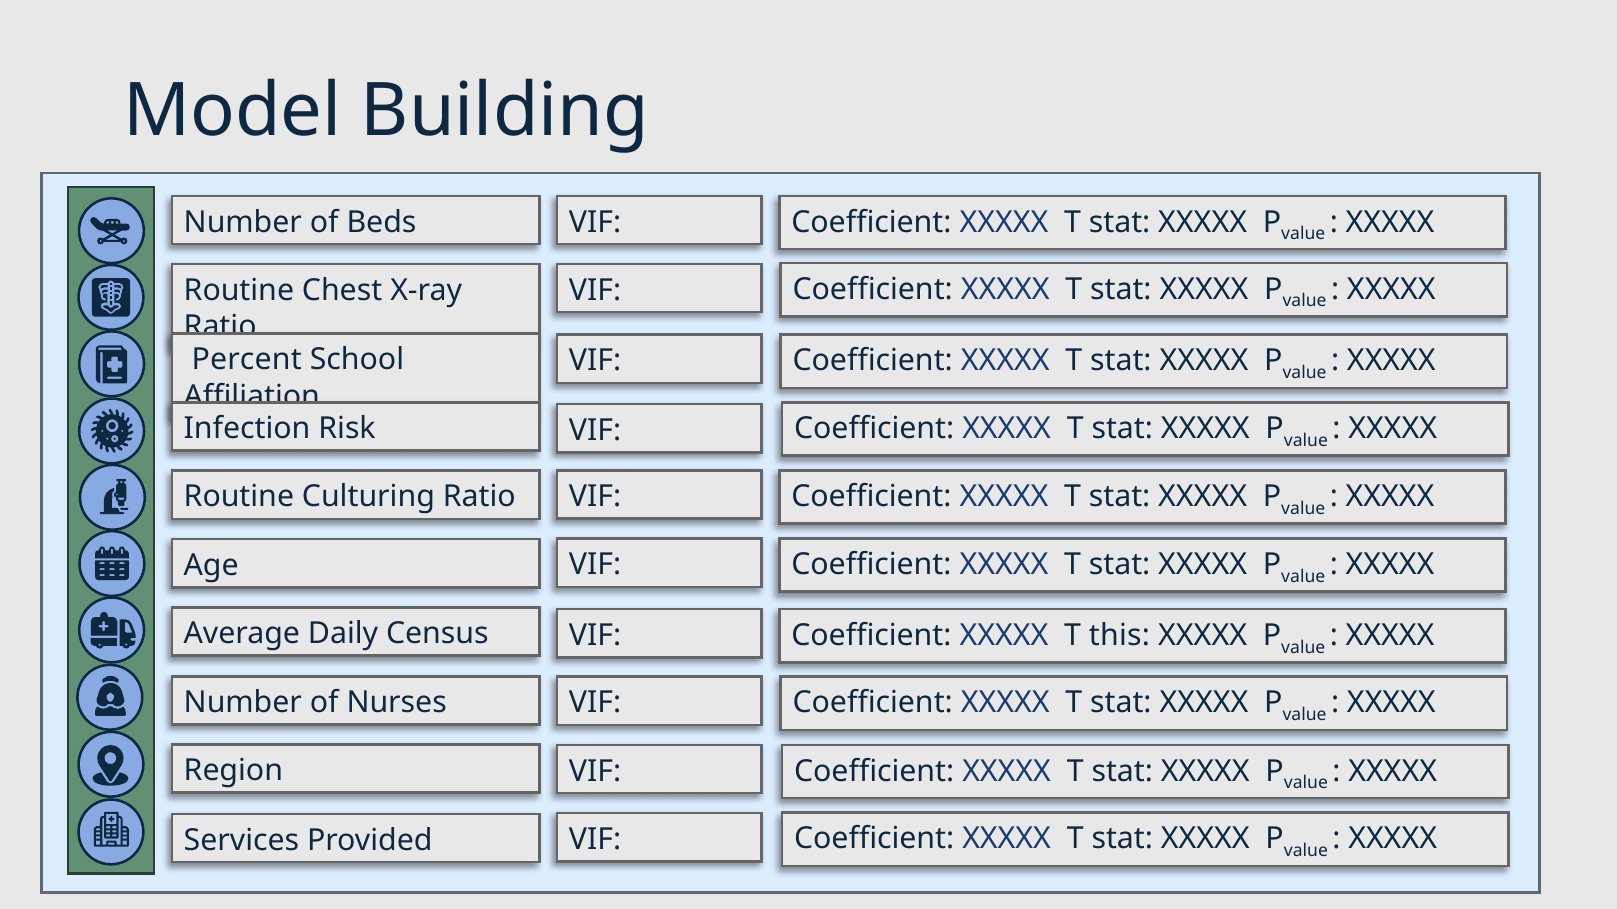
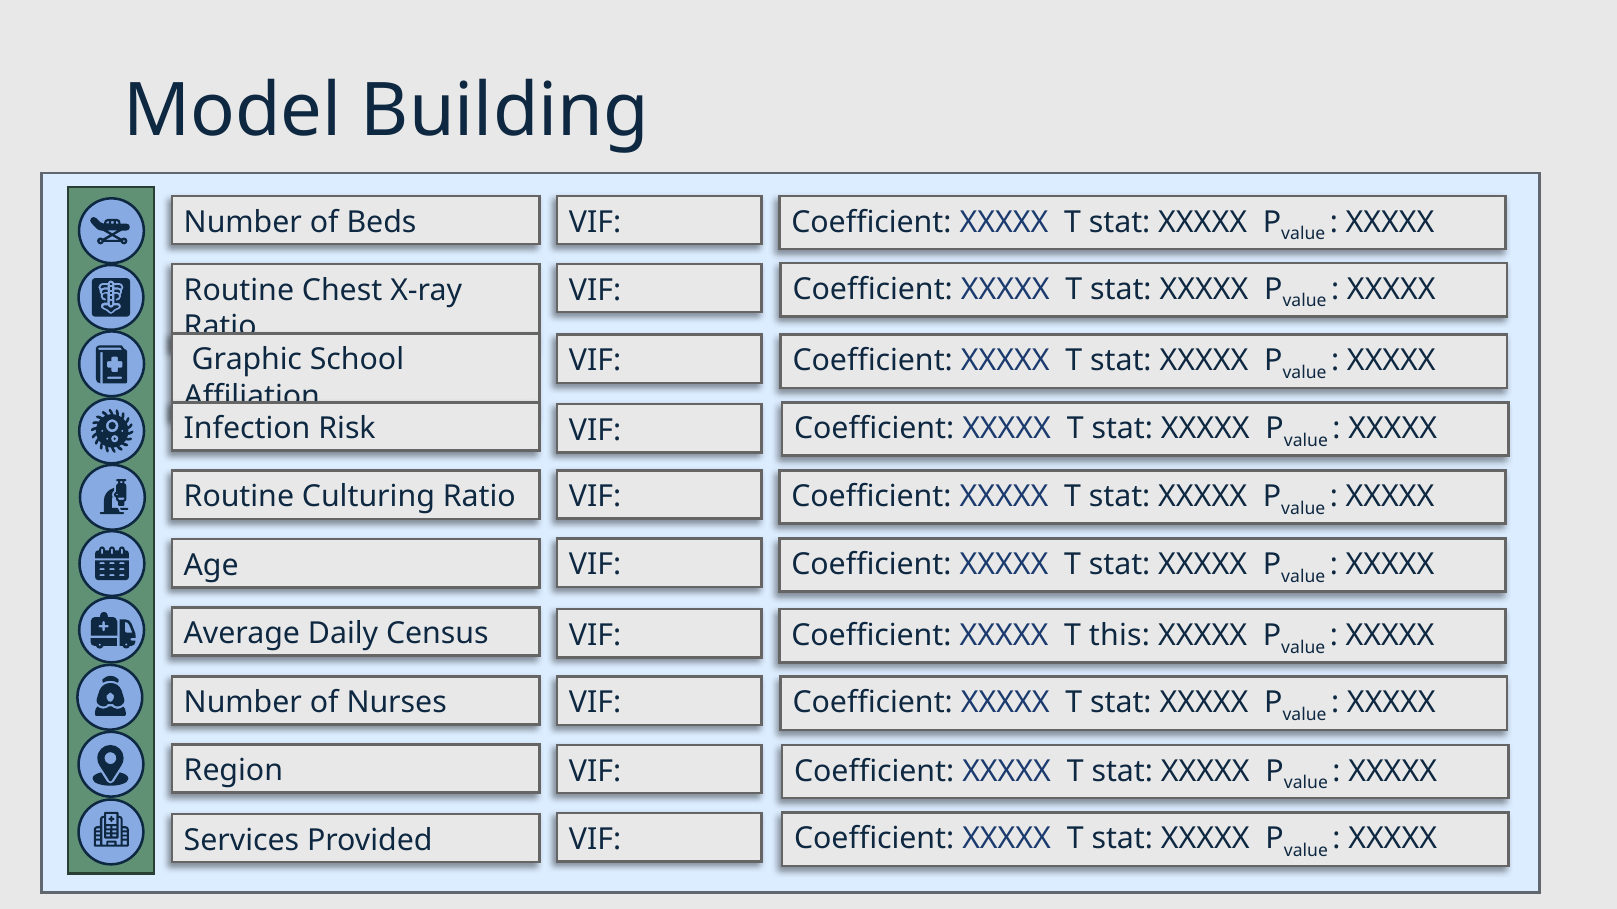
Percent: Percent -> Graphic
